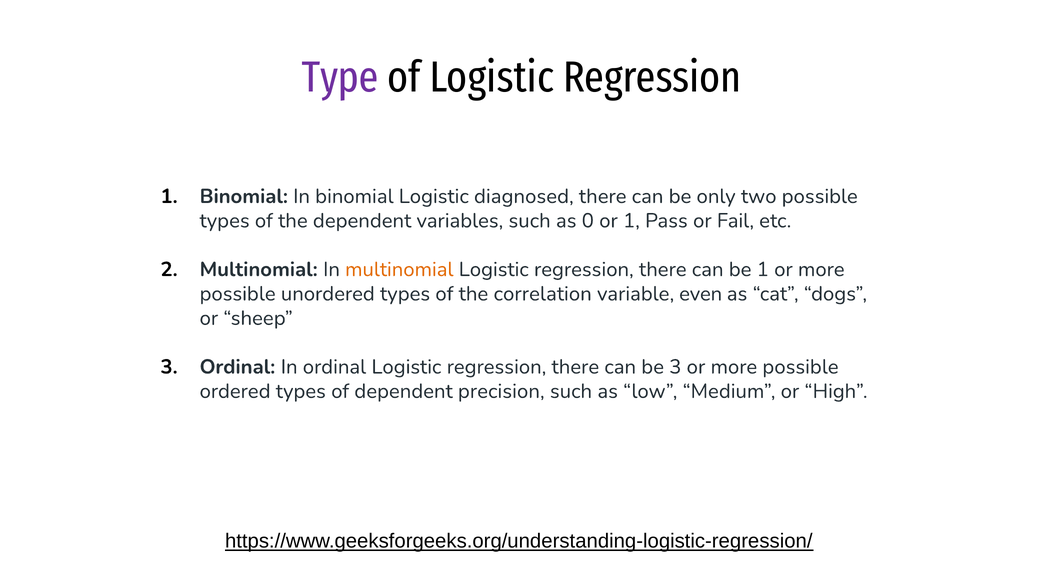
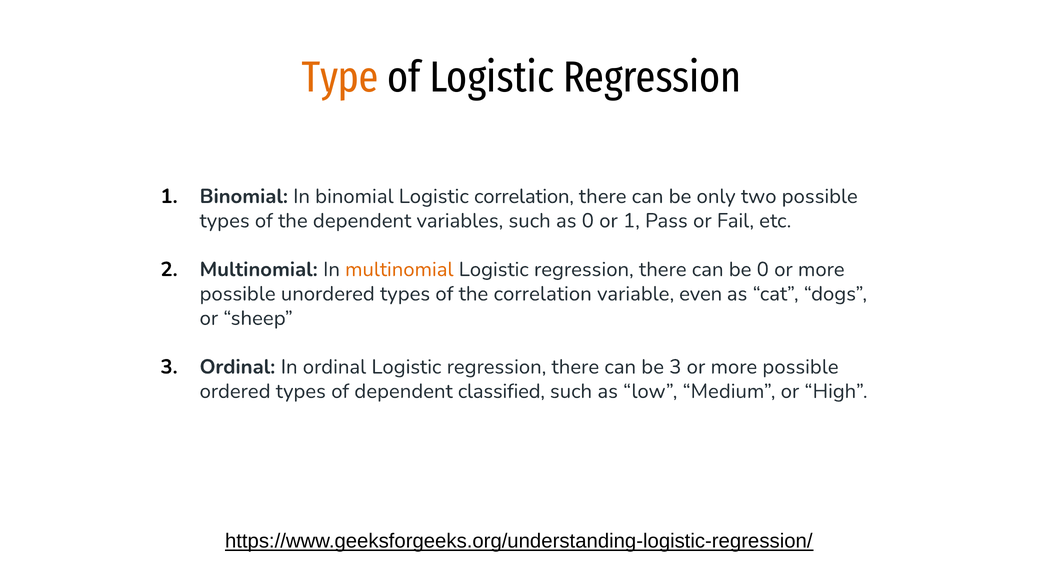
Type colour: purple -> orange
Logistic diagnosed: diagnosed -> correlation
be 1: 1 -> 0
precision: precision -> classified
